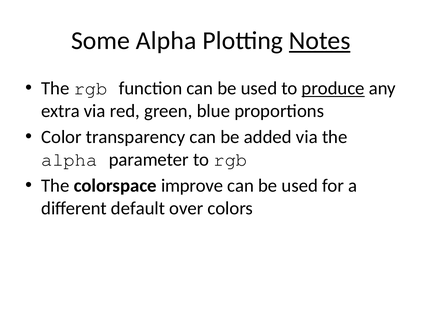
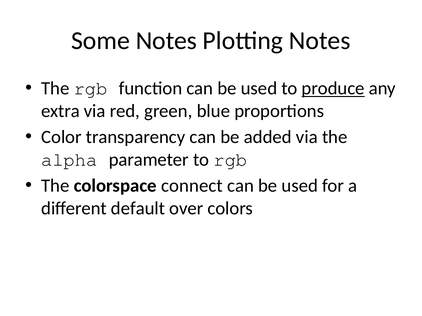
Some Alpha: Alpha -> Notes
Notes at (320, 41) underline: present -> none
improve: improve -> connect
